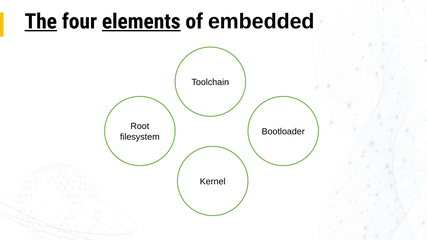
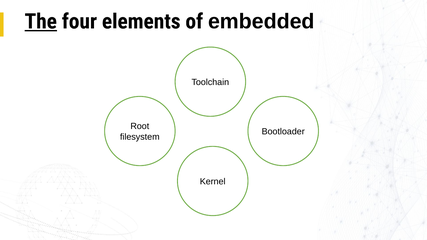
elements underline: present -> none
